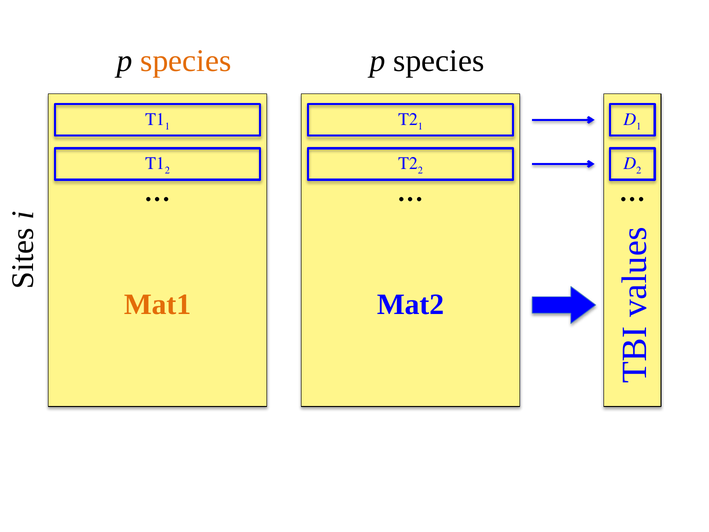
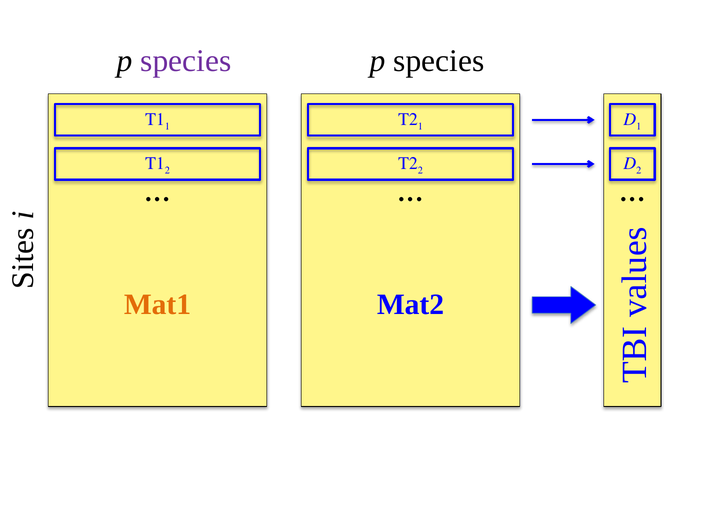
species at (186, 61) colour: orange -> purple
